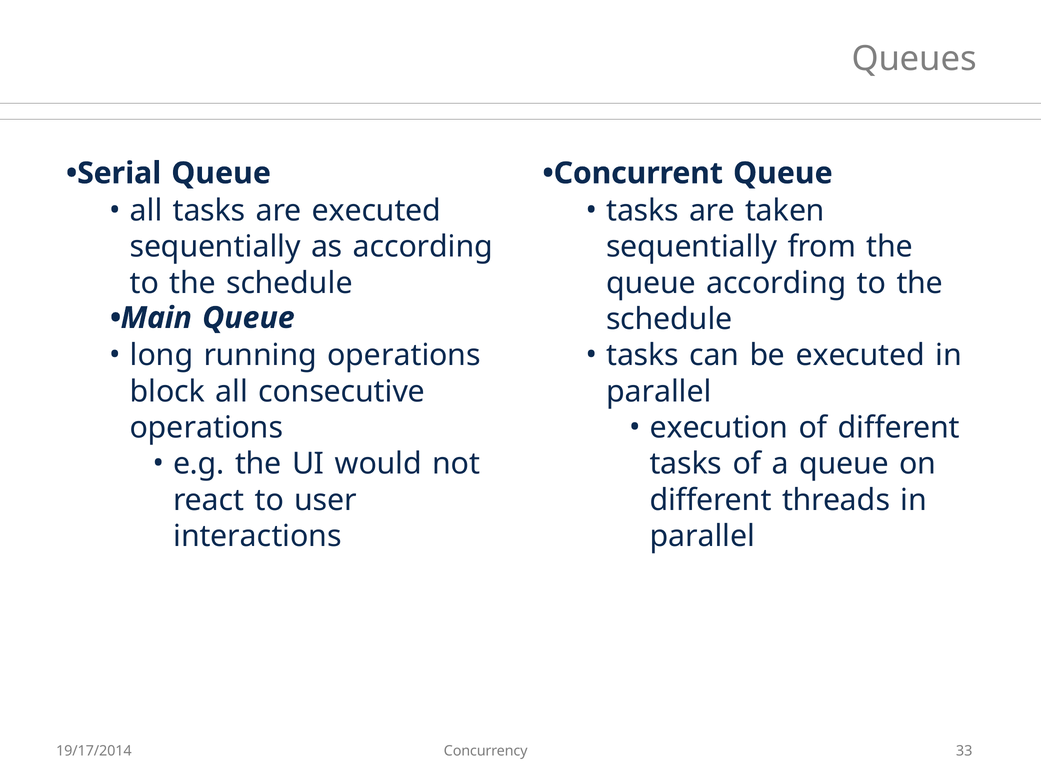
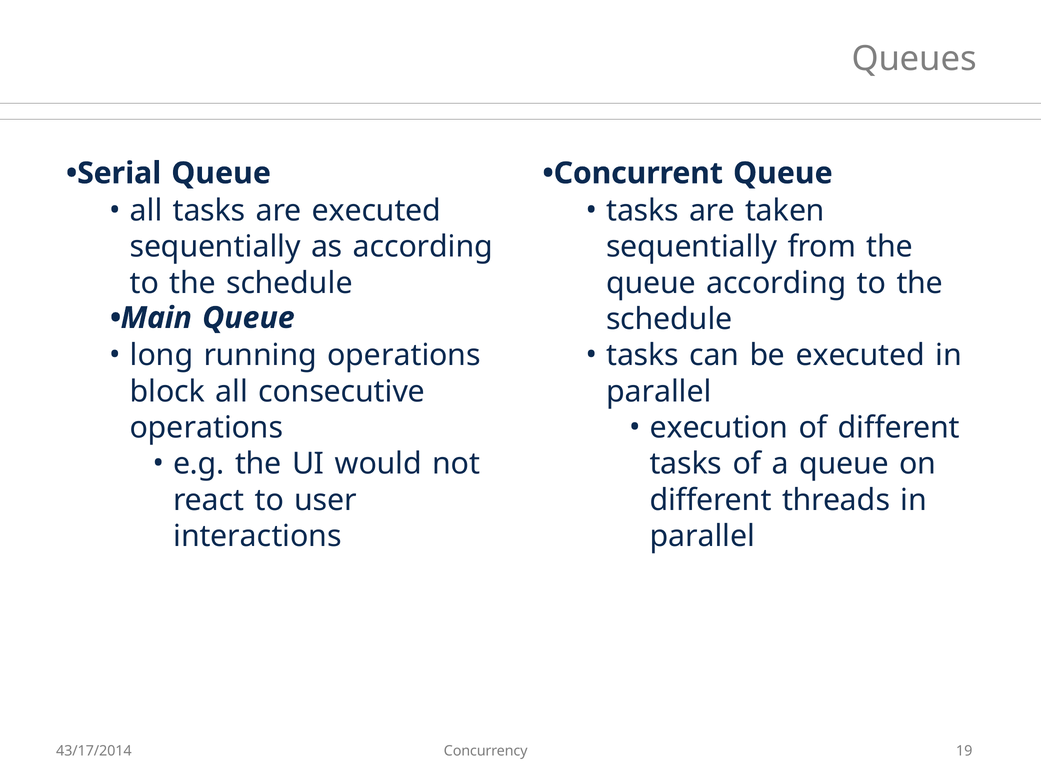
19/17/2014: 19/17/2014 -> 43/17/2014
33: 33 -> 19
